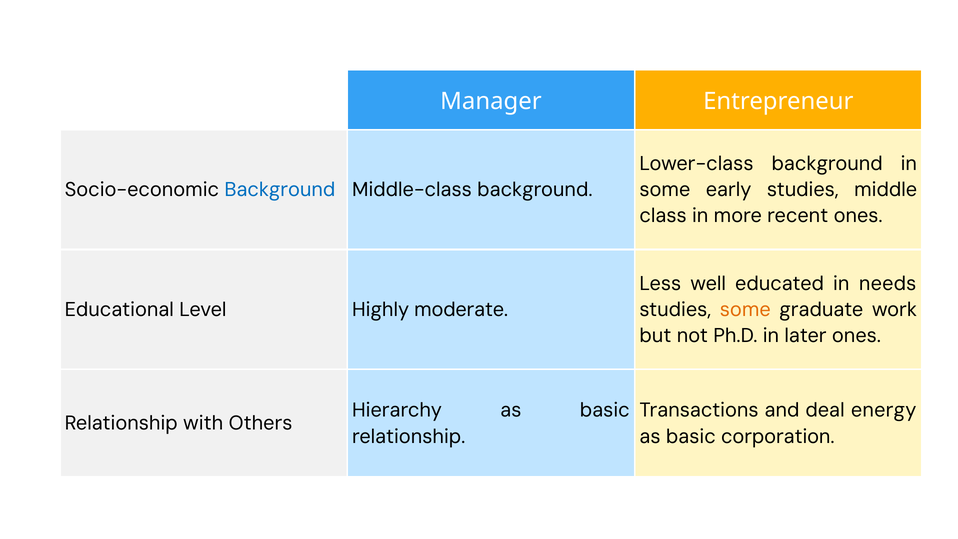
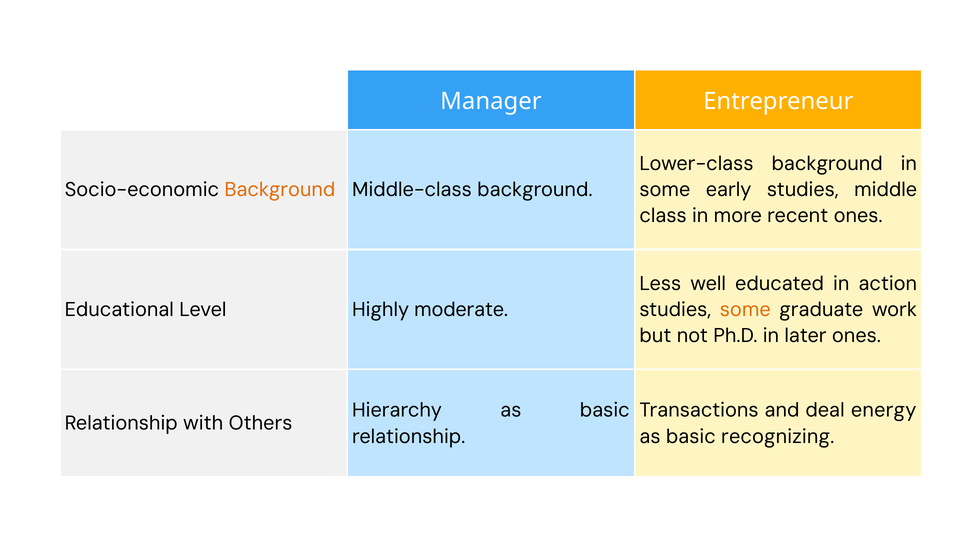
Background at (280, 190) colour: blue -> orange
needs: needs -> action
corporation: corporation -> recognizing
